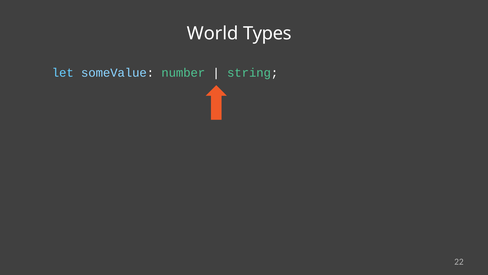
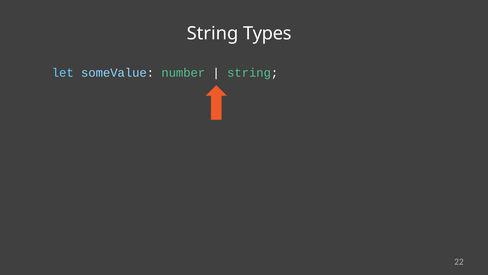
World at (213, 33): World -> String
